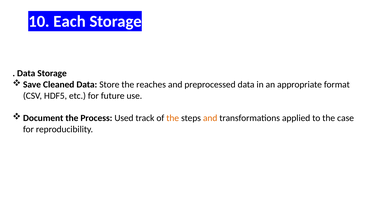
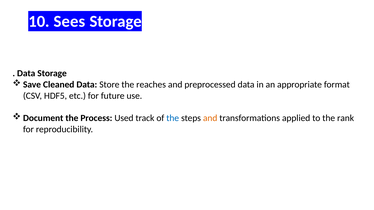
Each: Each -> Sees
the at (173, 118) colour: orange -> blue
case: case -> rank
